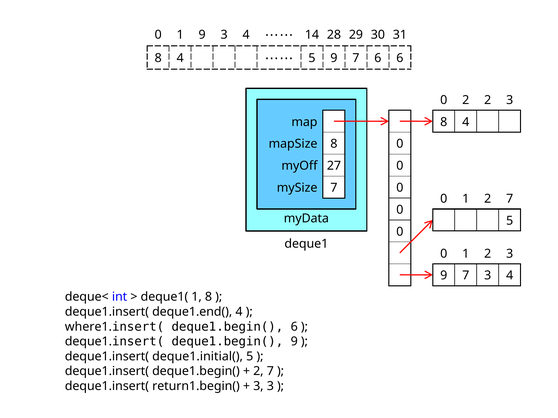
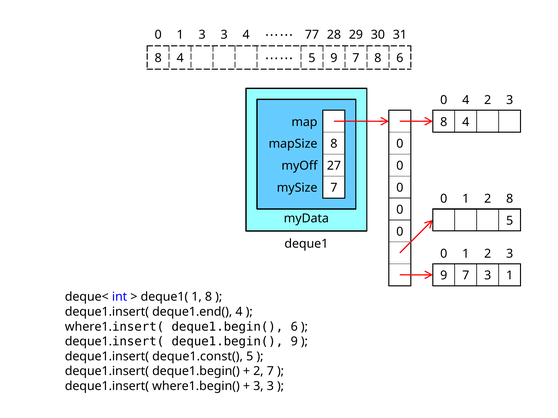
1 9: 9 -> 3
14: 14 -> 77
7 6: 6 -> 8
0 2: 2 -> 4
1 2 7: 7 -> 8
7 3 4: 4 -> 1
deque1.initial(: deque1.initial( -> deque1.const(
return1.begin(: return1.begin( -> where1.begin(
